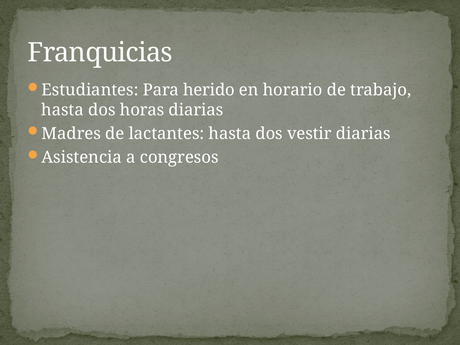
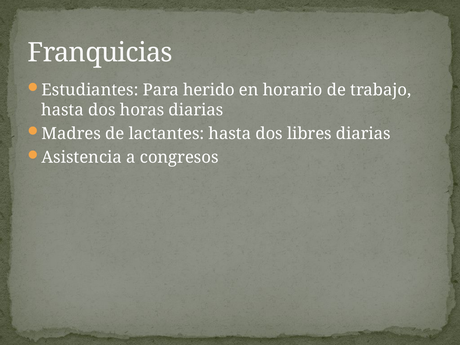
vestir: vestir -> libres
